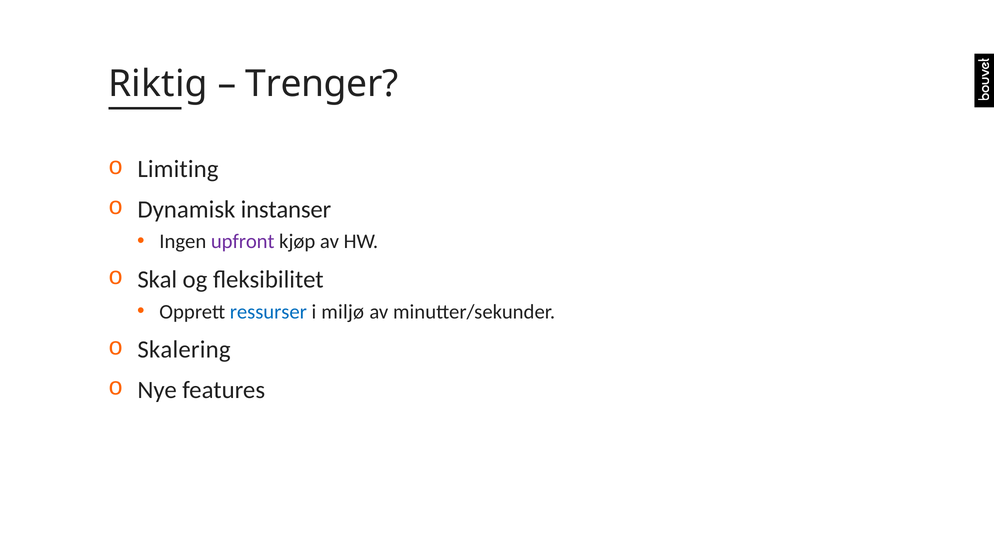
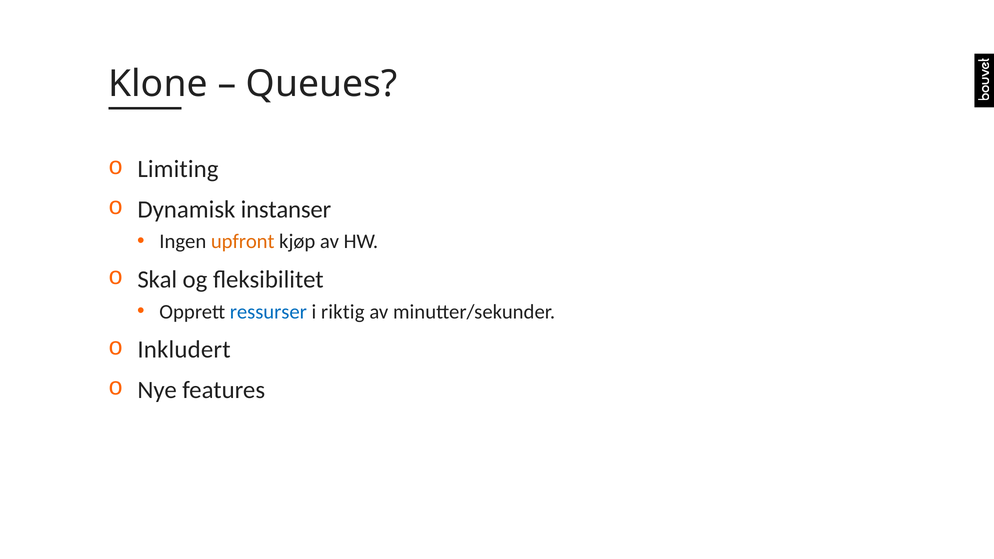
Riktig: Riktig -> Klone
Trenger: Trenger -> Queues
upfront colour: purple -> orange
miljø: miljø -> riktig
Skalering: Skalering -> Inkludert
